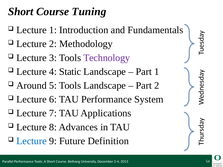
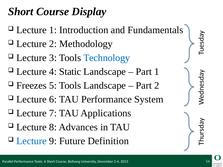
Tuning: Tuning -> Display
Technology colour: purple -> blue
Around: Around -> Freezes
